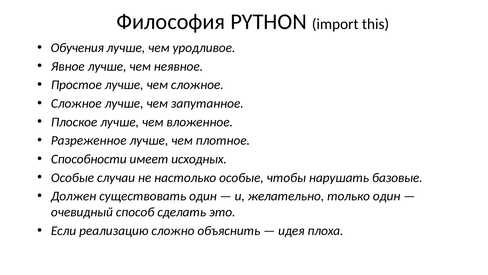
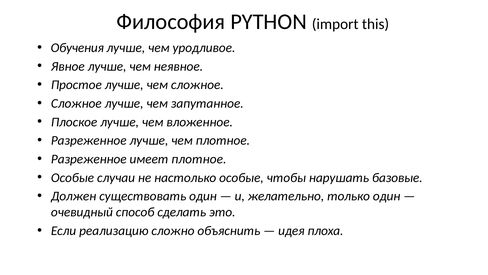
Способности at (89, 159): Способности -> Разреженное
имеет исходных: исходных -> плотное
